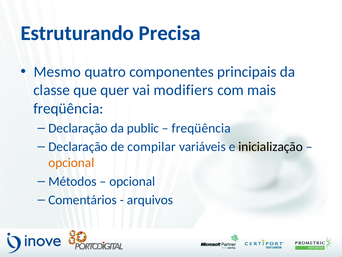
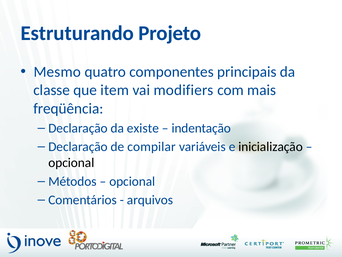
Precisa: Precisa -> Projeto
quer: quer -> item
public: public -> existe
freqüência at (201, 128): freqüência -> indentação
opcional at (71, 162) colour: orange -> black
